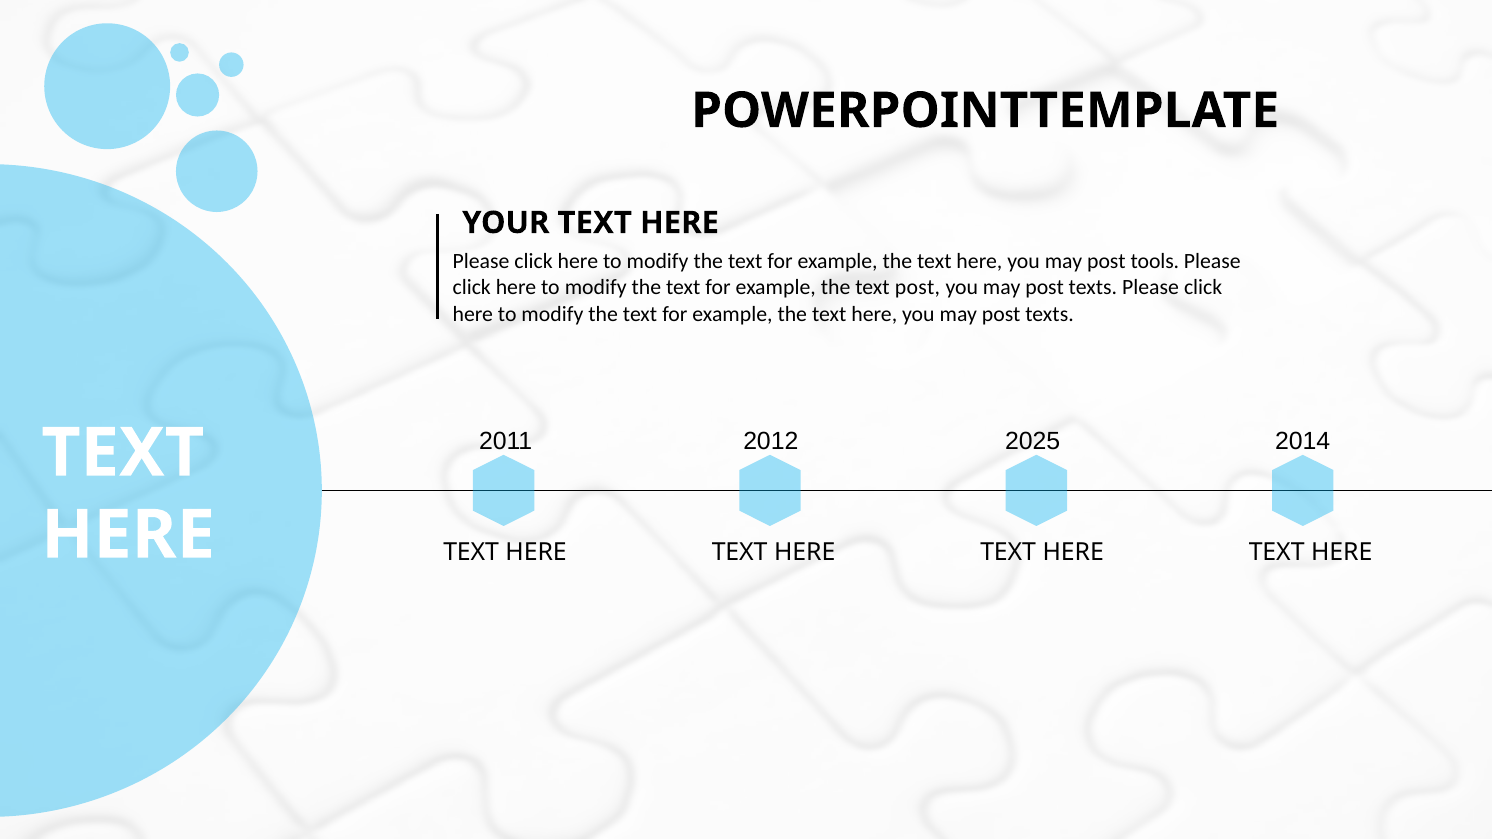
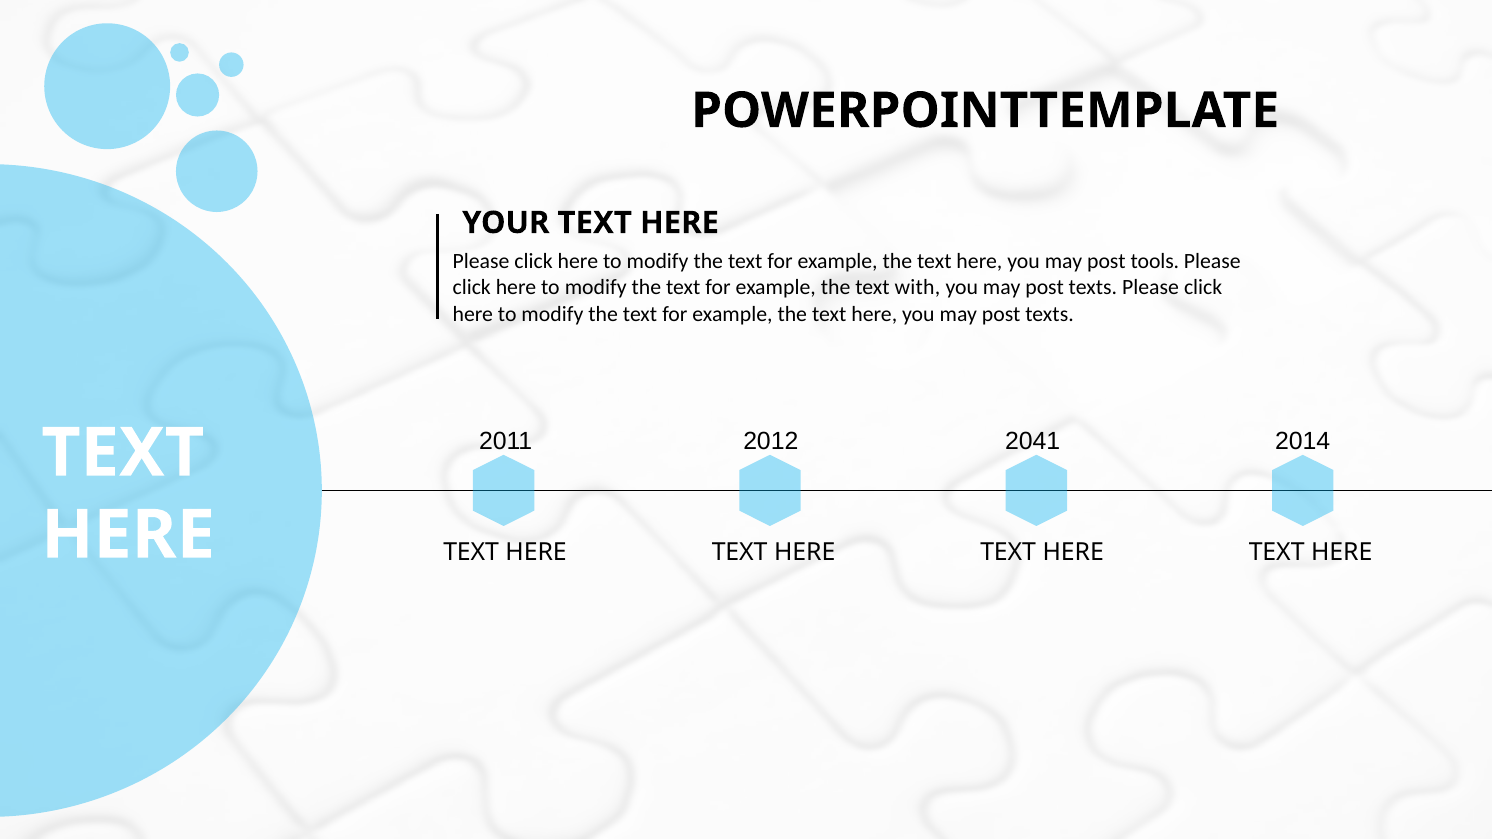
text post: post -> with
2025: 2025 -> 2041
